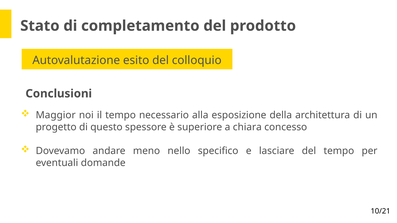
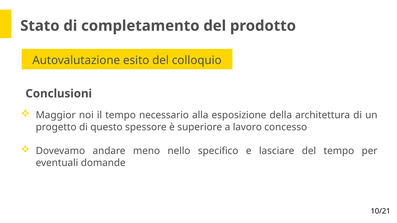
chiara: chiara -> lavoro
